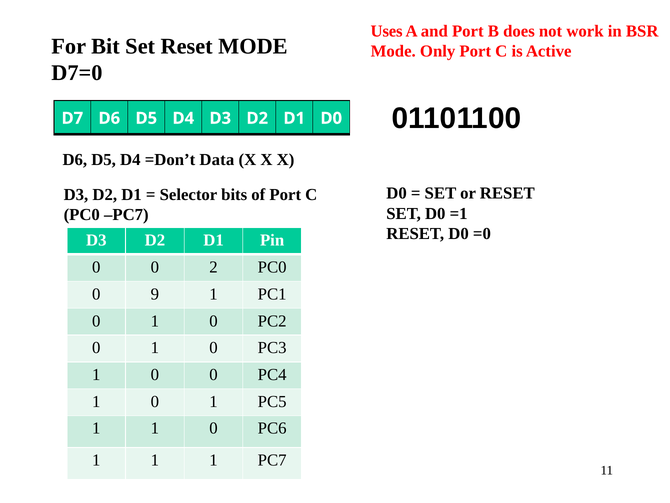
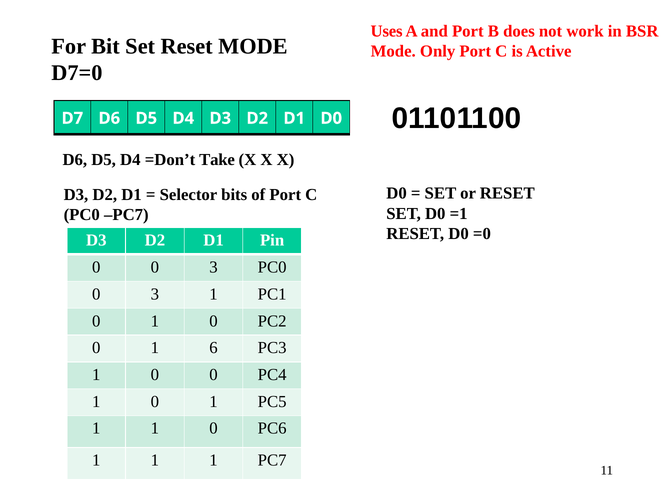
Data: Data -> Take
0 0 2: 2 -> 3
9 at (155, 294): 9 -> 3
0 at (214, 348): 0 -> 6
